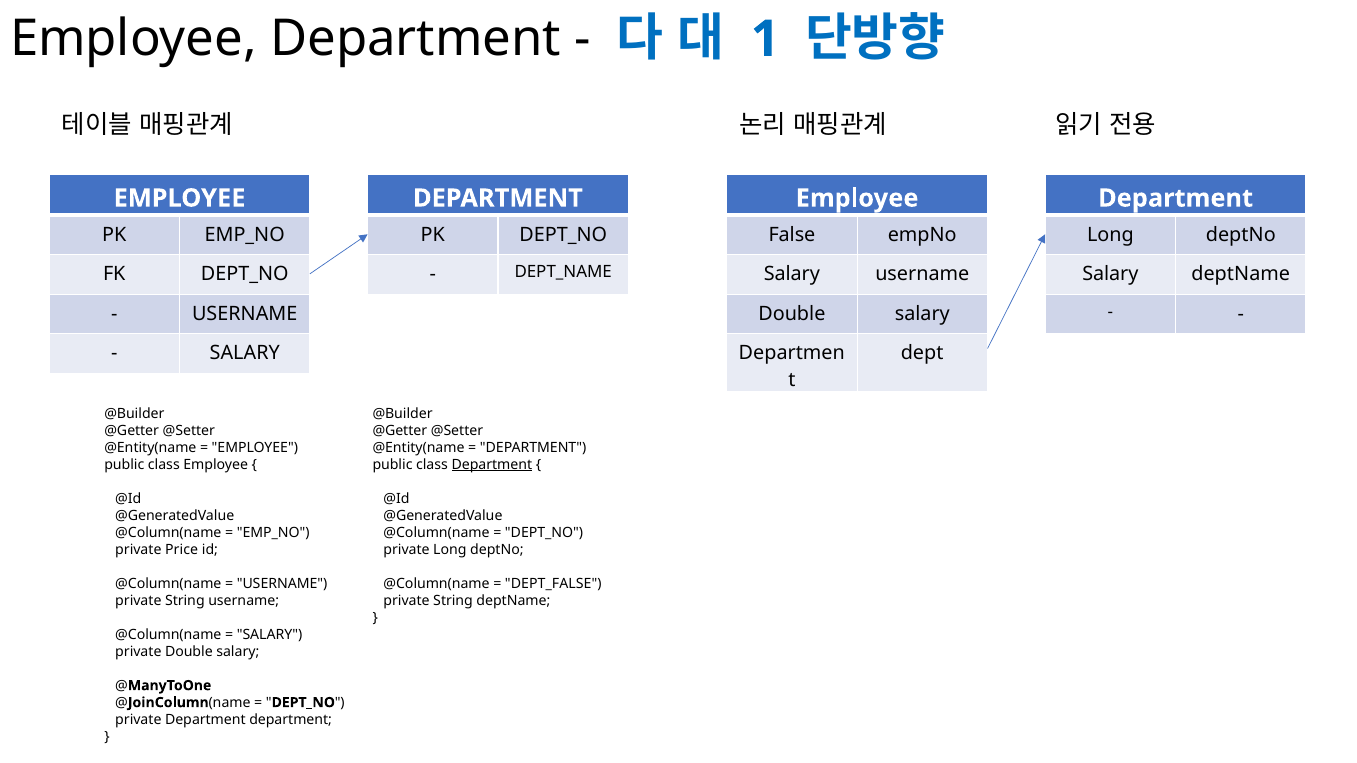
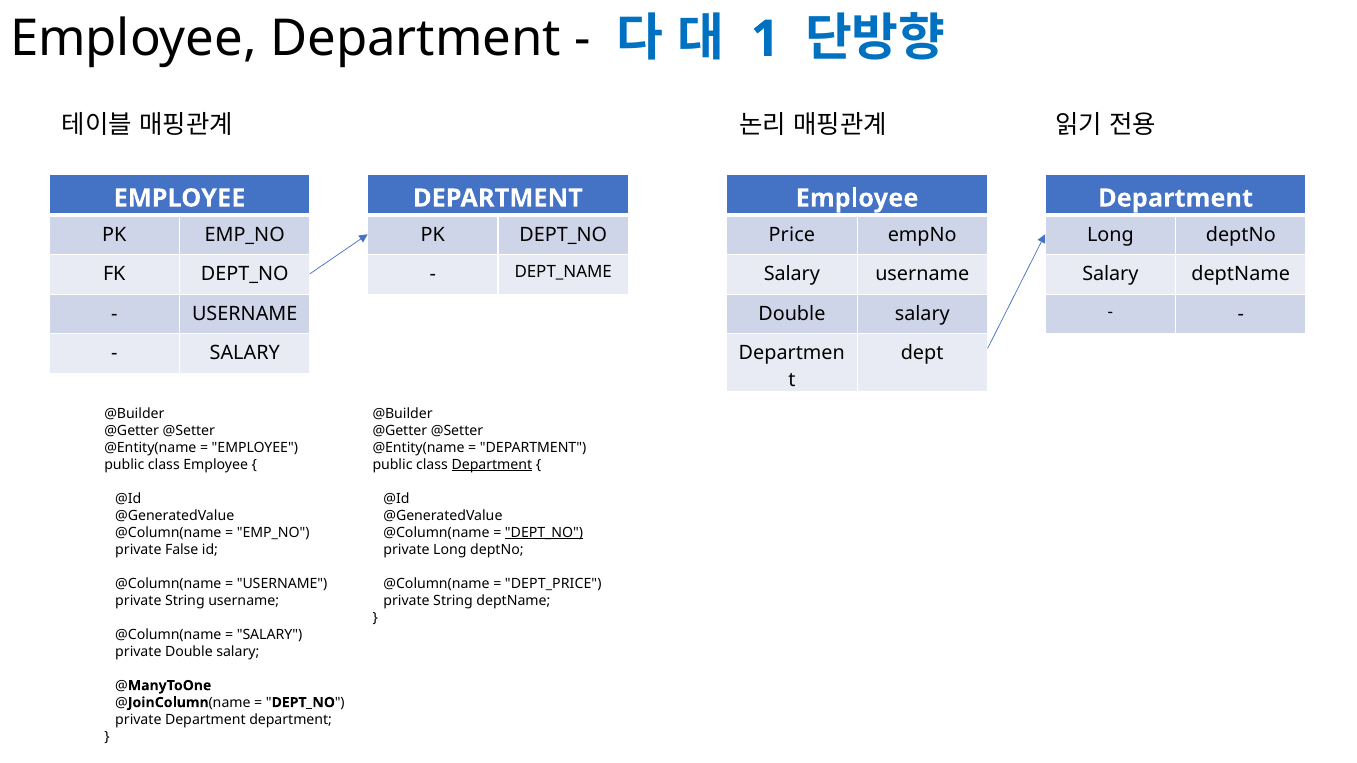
False: False -> Price
DEPT_NO at (544, 533) underline: none -> present
Price: Price -> False
DEPT_FALSE: DEPT_FALSE -> DEPT_PRICE
